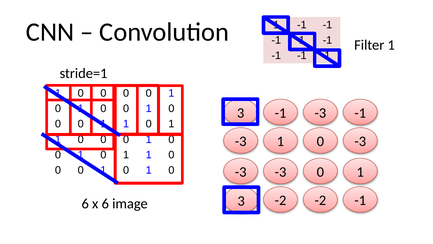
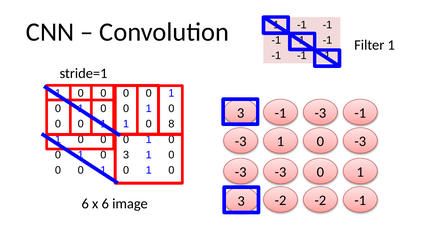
1 at (171, 124): 1 -> 8
1 at (126, 155): 1 -> 3
